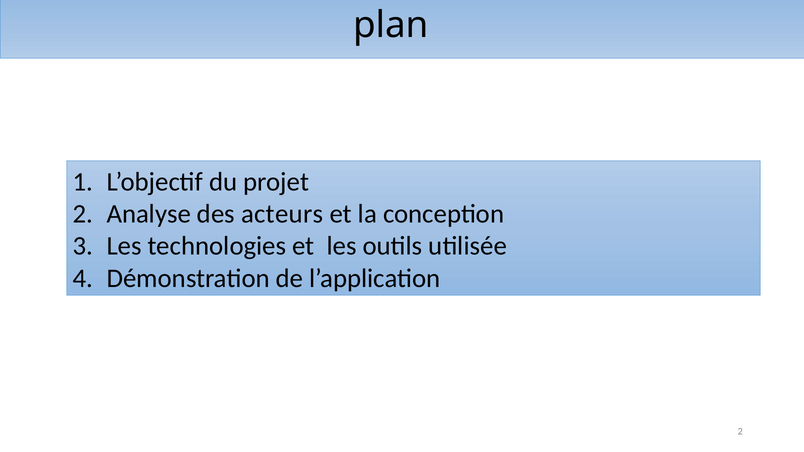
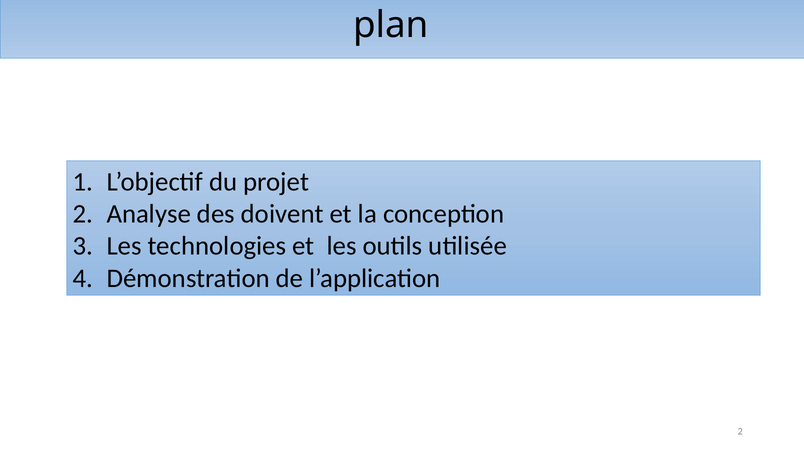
acteurs: acteurs -> doivent
